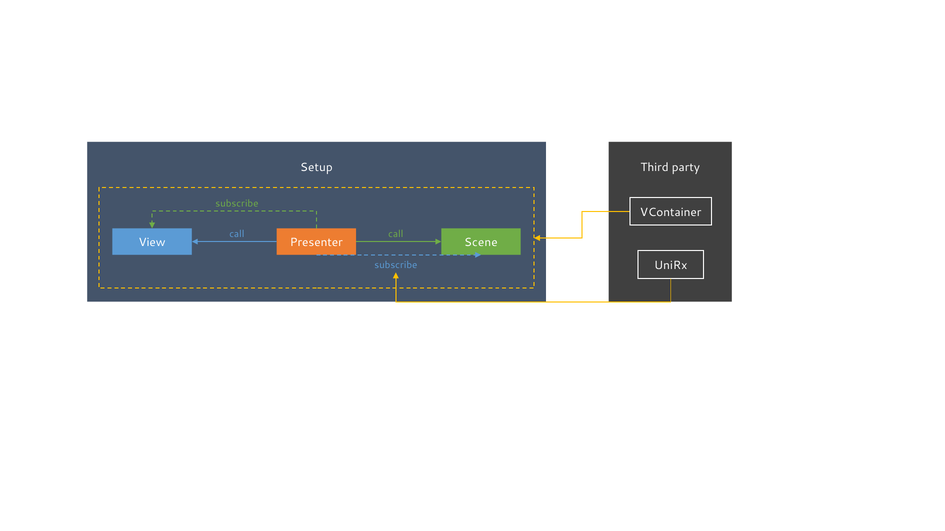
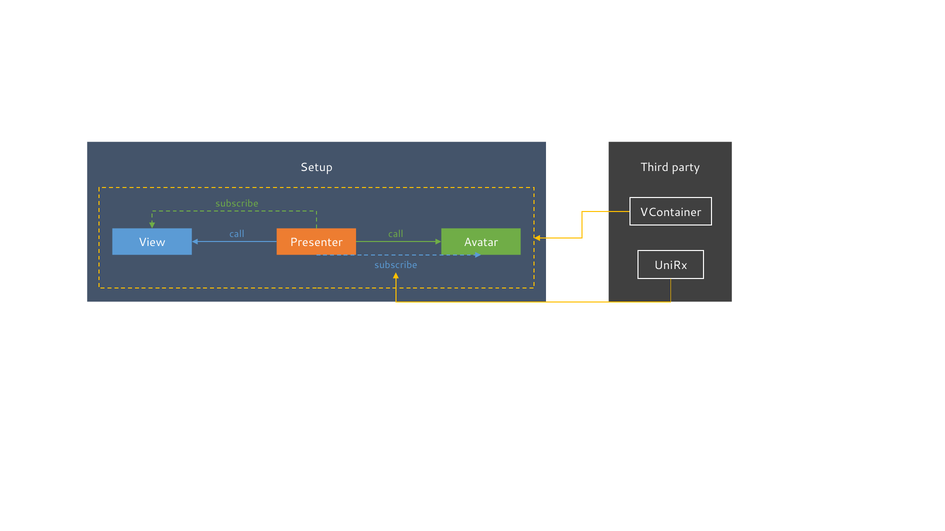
Scene: Scene -> Avatar
